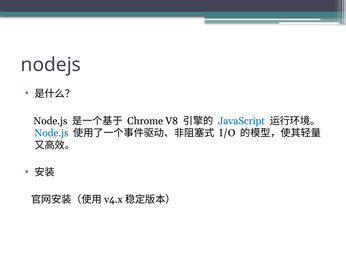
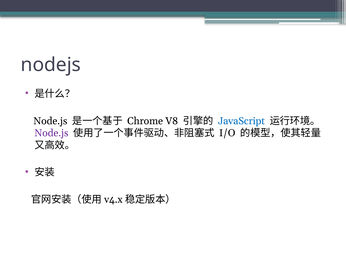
Node.js at (51, 133) colour: blue -> purple
